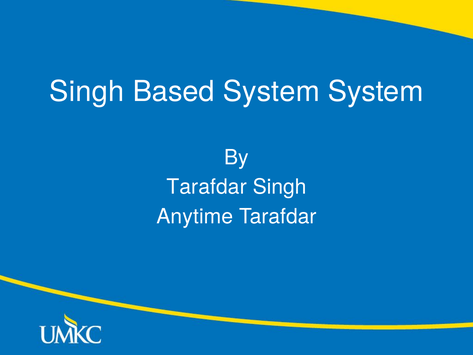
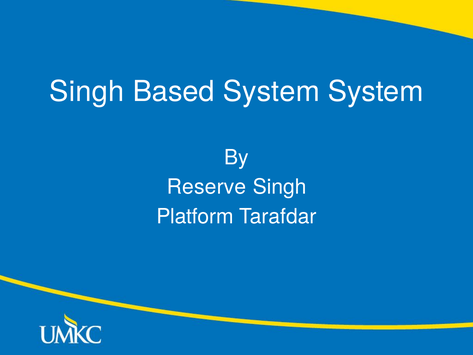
Tarafdar at (207, 187): Tarafdar -> Reserve
Anytime: Anytime -> Platform
